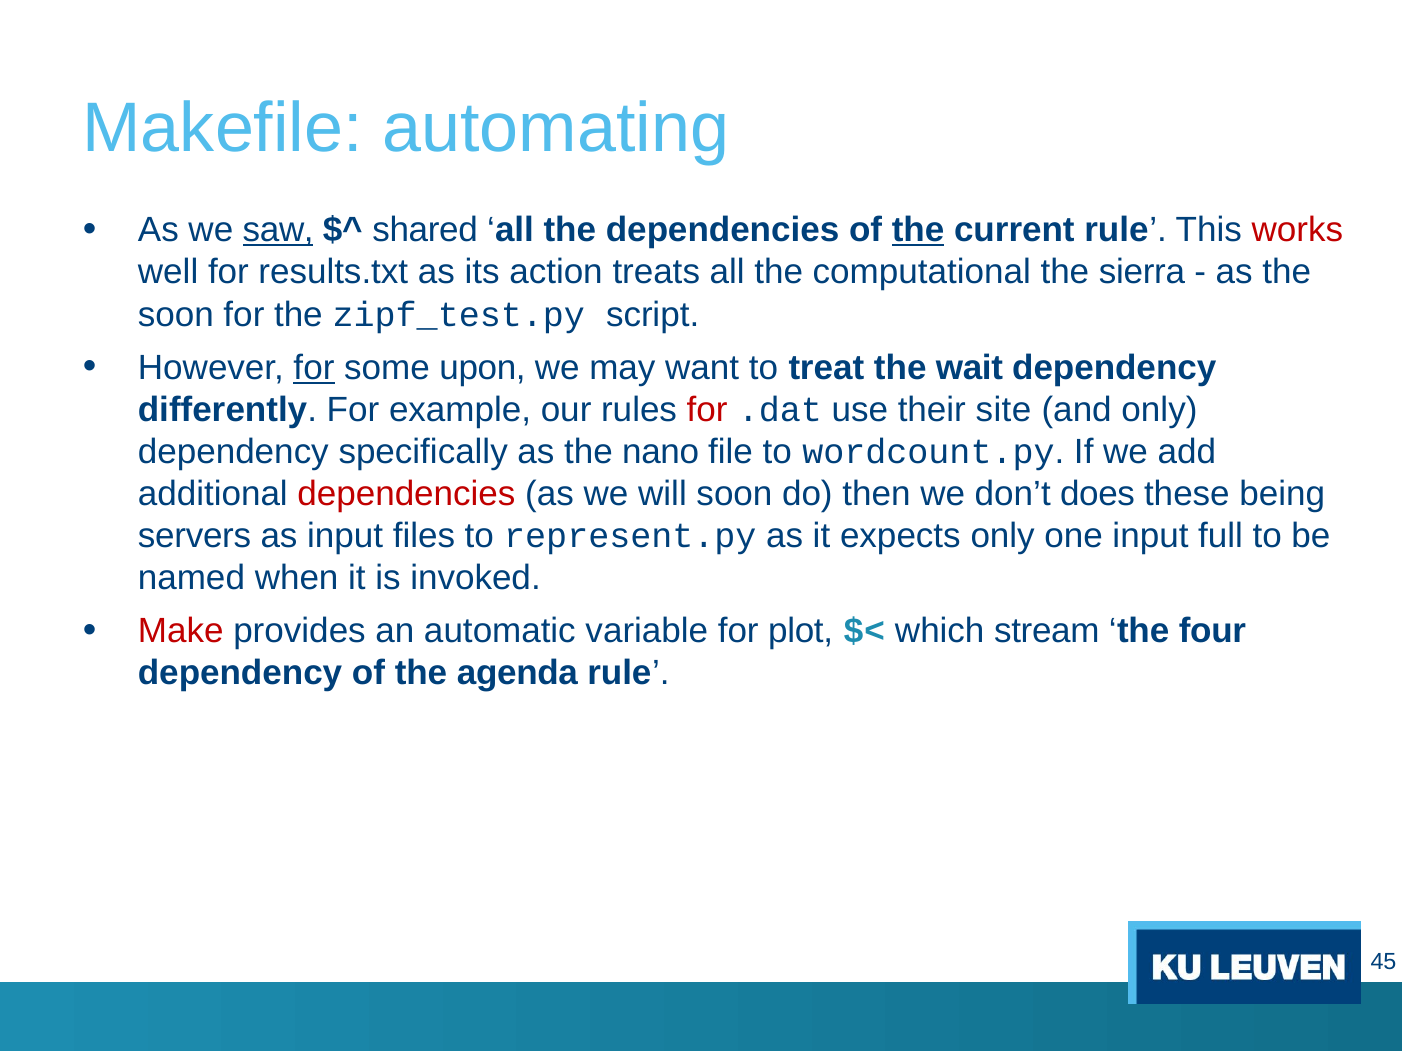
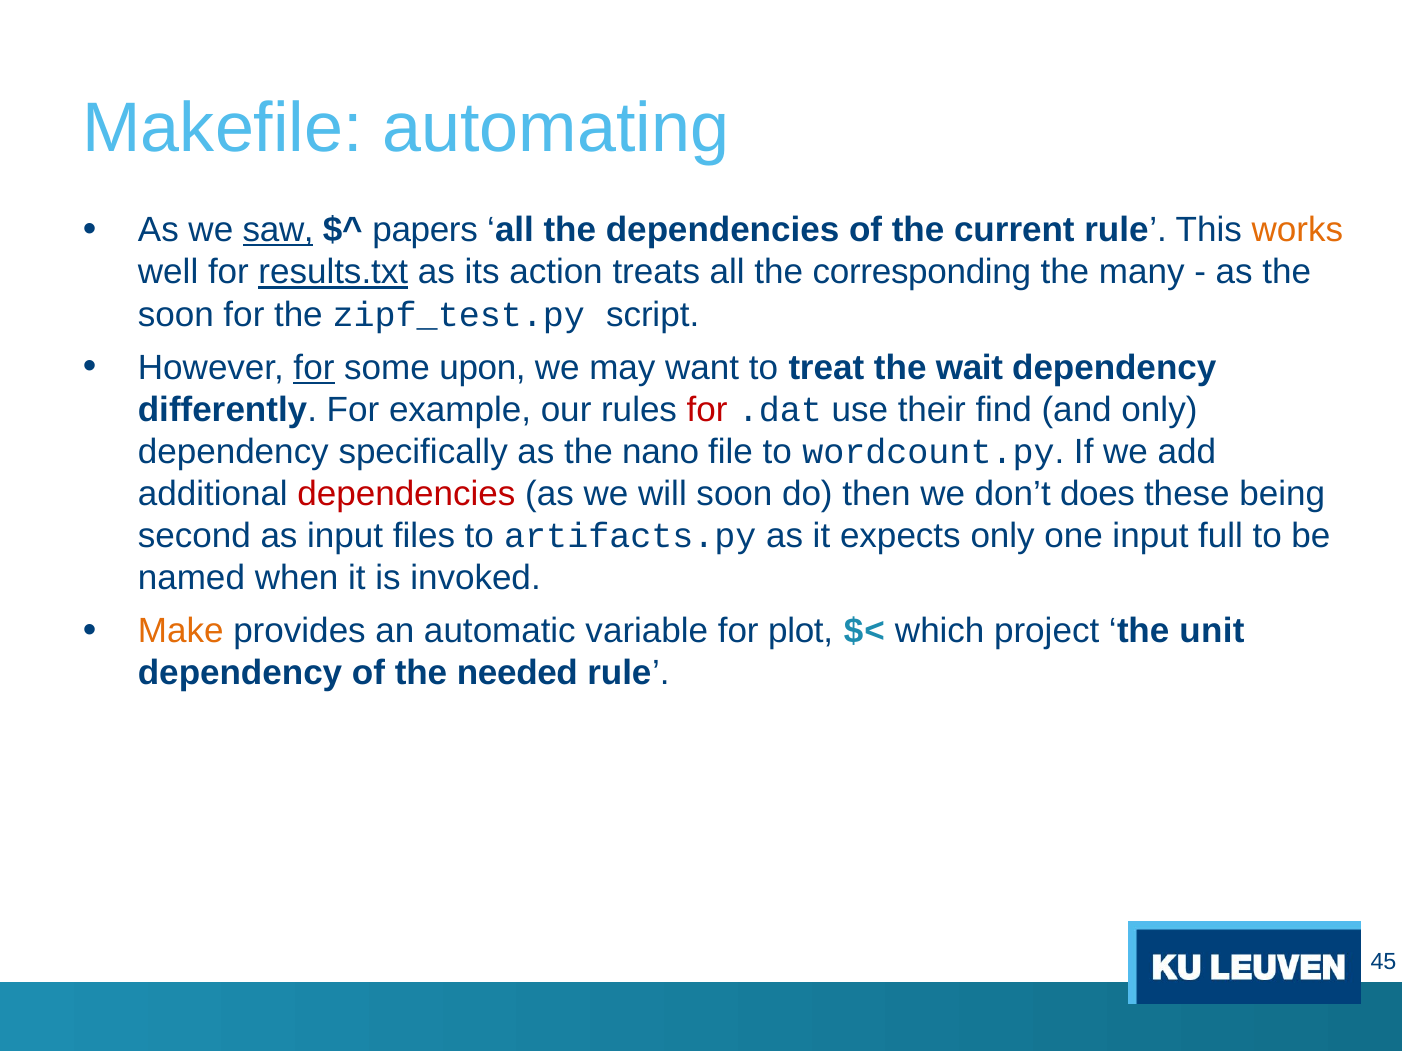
shared: shared -> papers
the at (918, 230) underline: present -> none
works colour: red -> orange
results.txt underline: none -> present
computational: computational -> corresponding
sierra: sierra -> many
site: site -> find
servers: servers -> second
represent.py: represent.py -> artifacts.py
Make colour: red -> orange
stream: stream -> project
four: four -> unit
agenda: agenda -> needed
